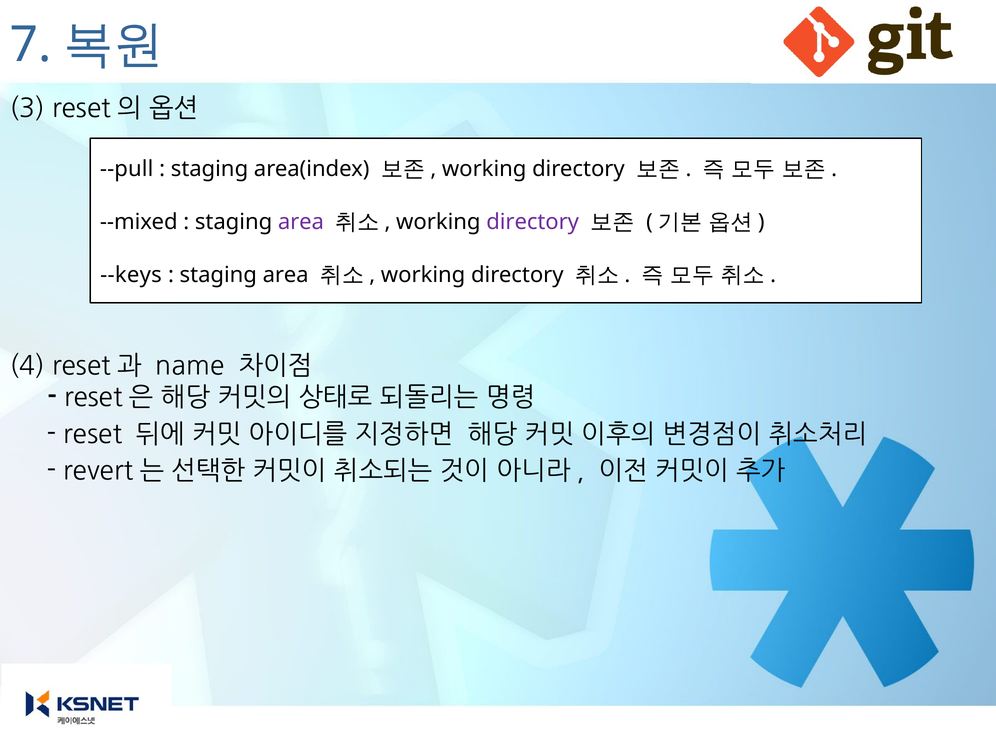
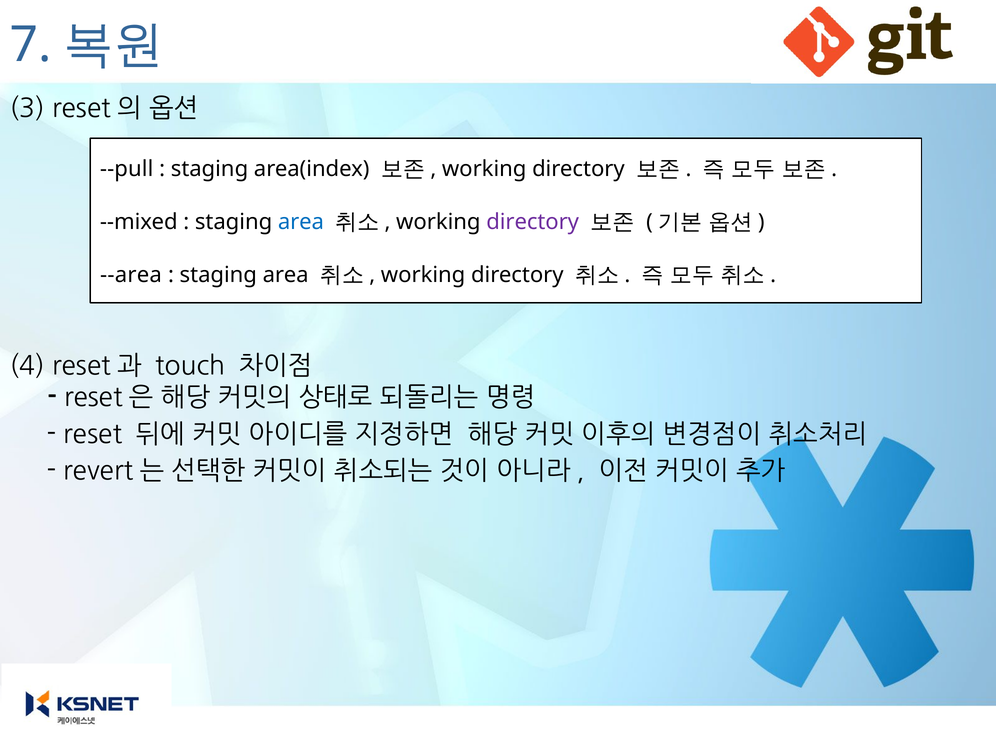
area at (301, 222) colour: purple -> blue
--keys: --keys -> --area
name: name -> touch
